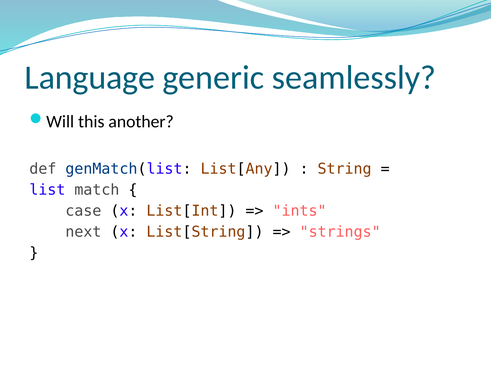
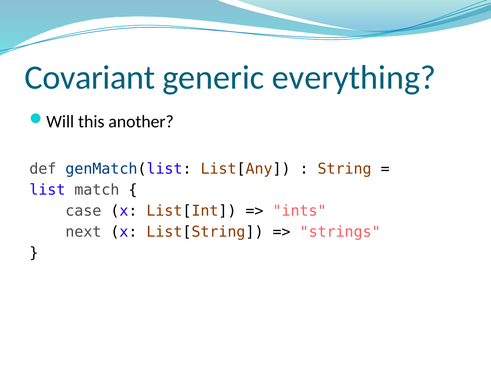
Language: Language -> Covariant
seamlessly: seamlessly -> everything
